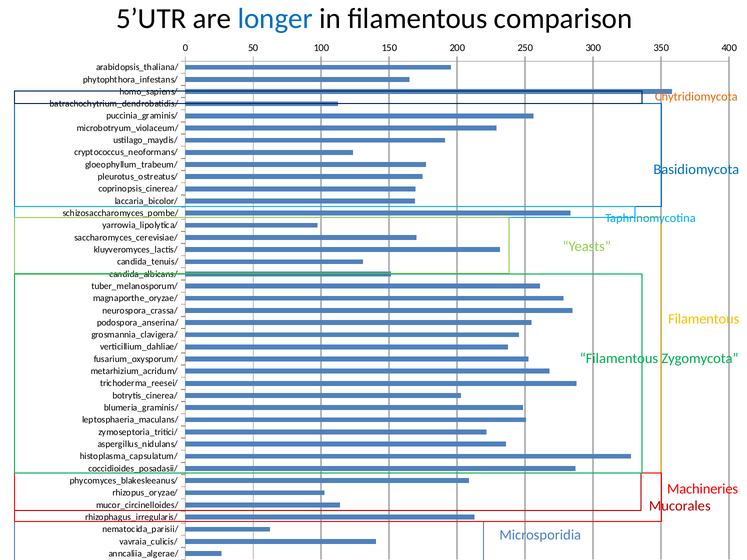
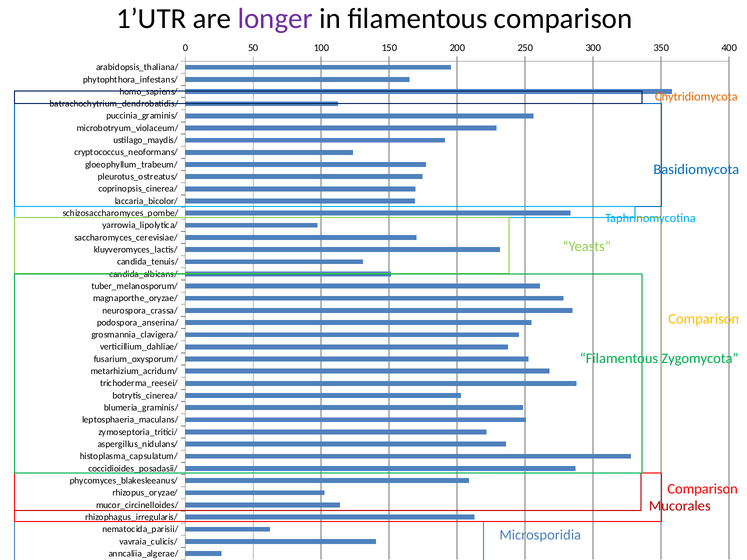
5’UTR: 5’UTR -> 1’UTR
longer colour: blue -> purple
Filamentous at (704, 319): Filamentous -> Comparison
Machineries at (703, 489): Machineries -> Comparison
